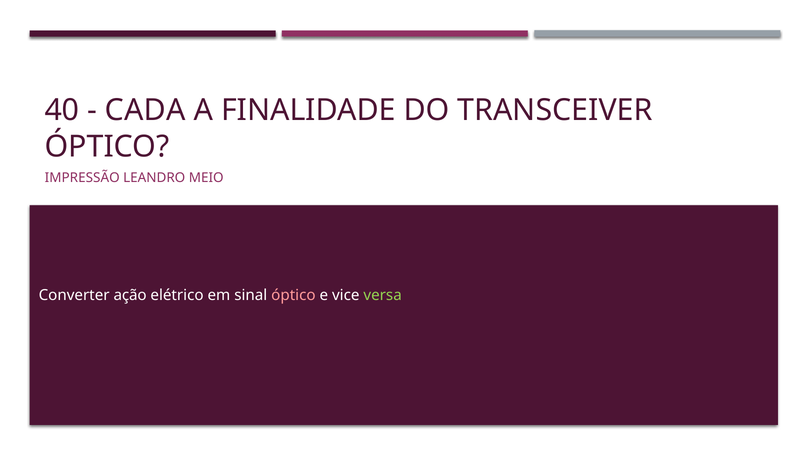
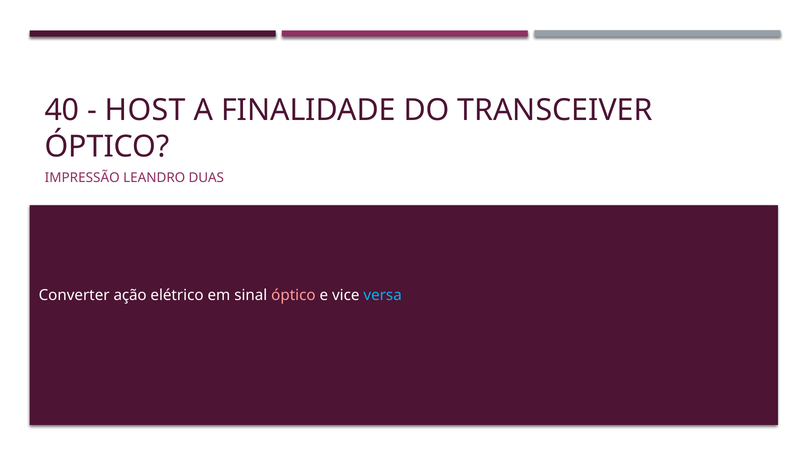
CADA: CADA -> HOST
MEIO: MEIO -> DUAS
versa colour: light green -> light blue
